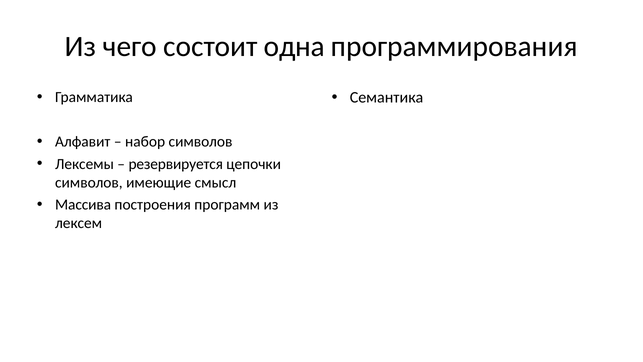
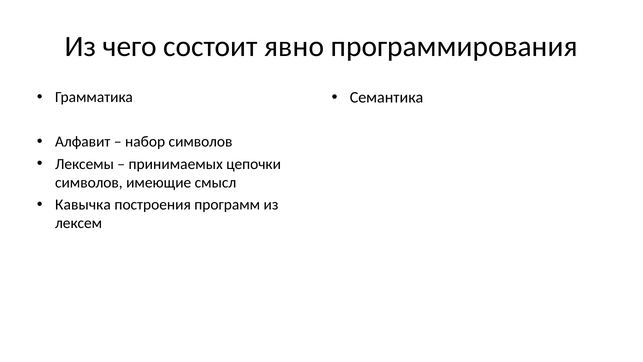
одна: одна -> явно
резервируется: резервируется -> принимаемых
Массива: Массива -> Кавычка
